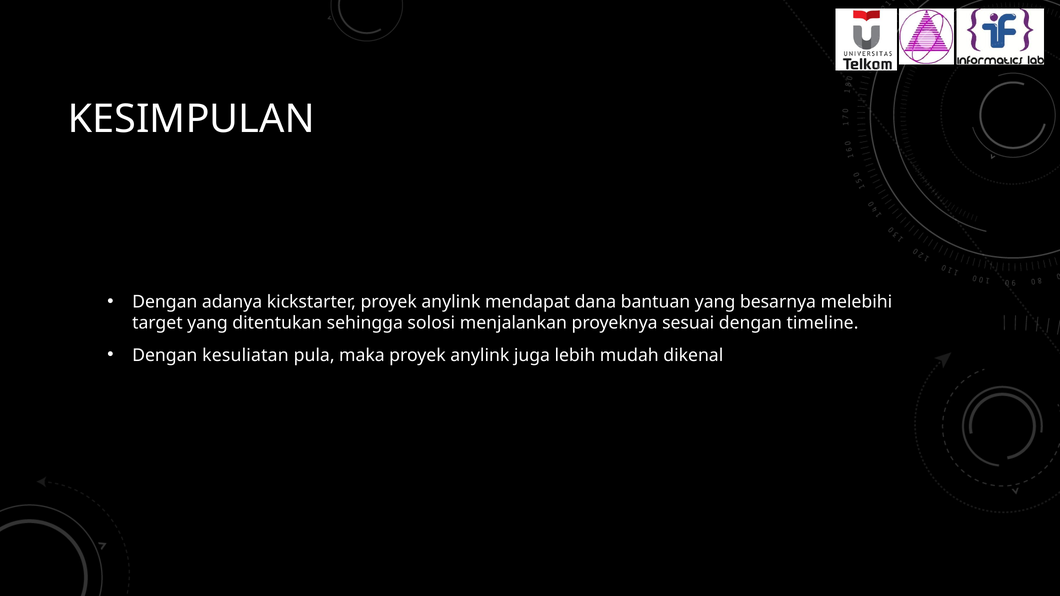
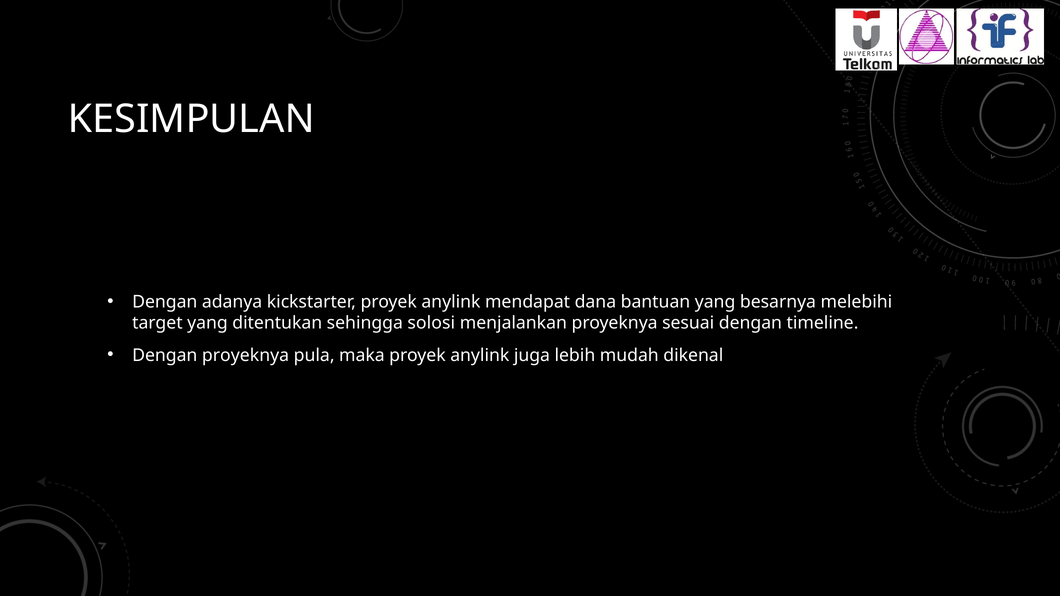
Dengan kesuliatan: kesuliatan -> proyeknya
